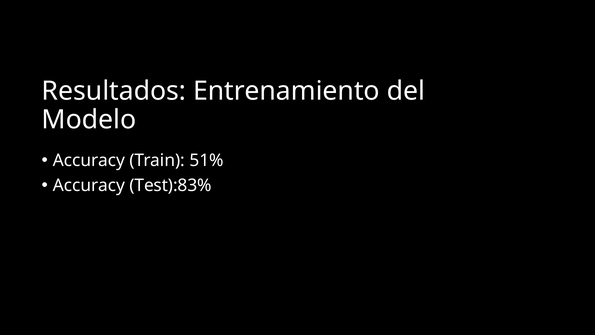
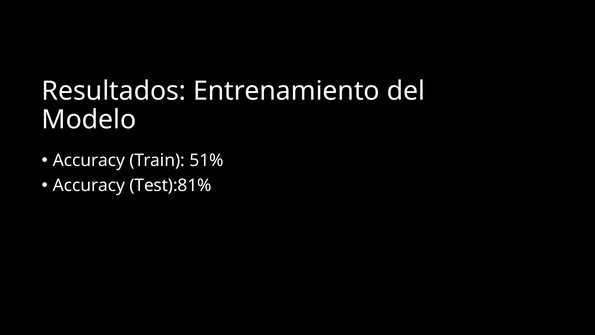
Test):83%: Test):83% -> Test):81%
